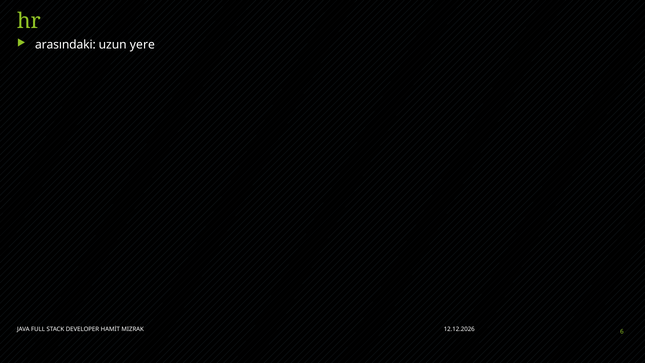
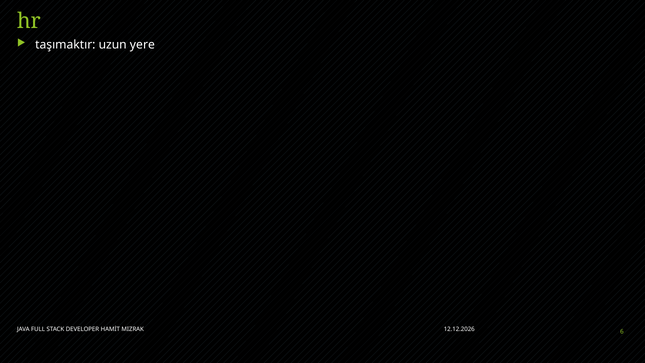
arasındaki: arasındaki -> taşımaktır
